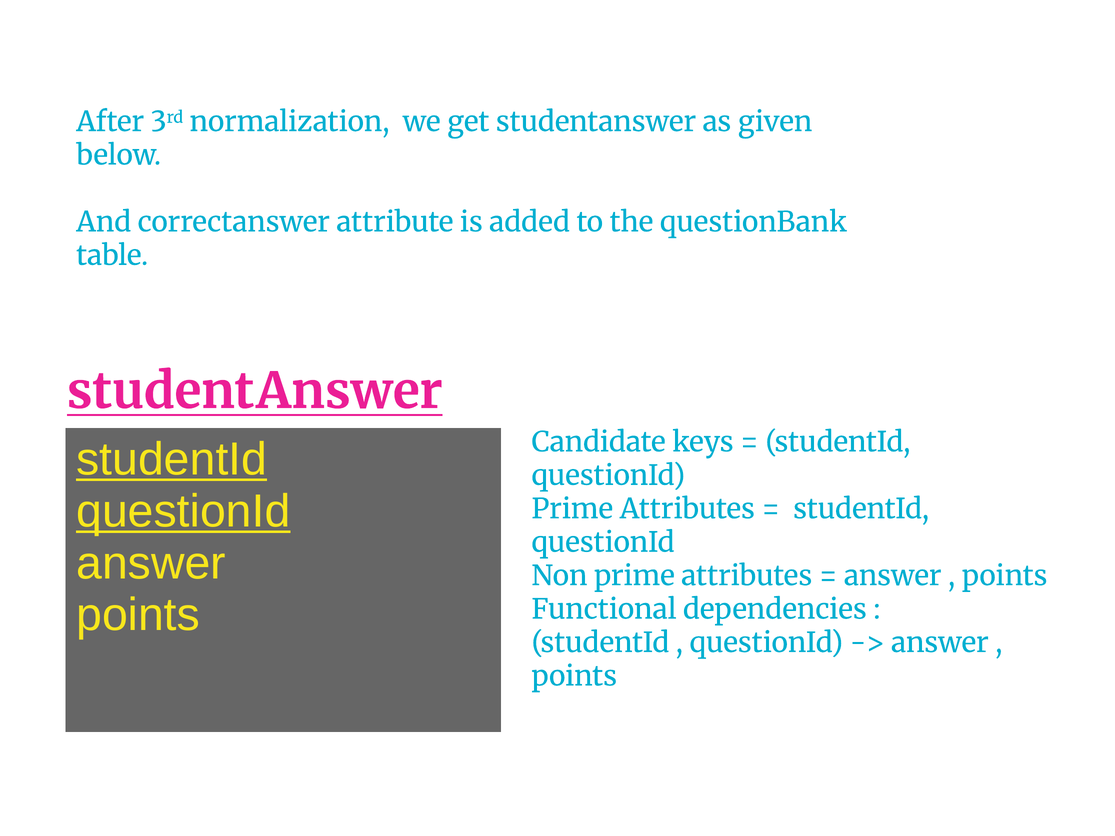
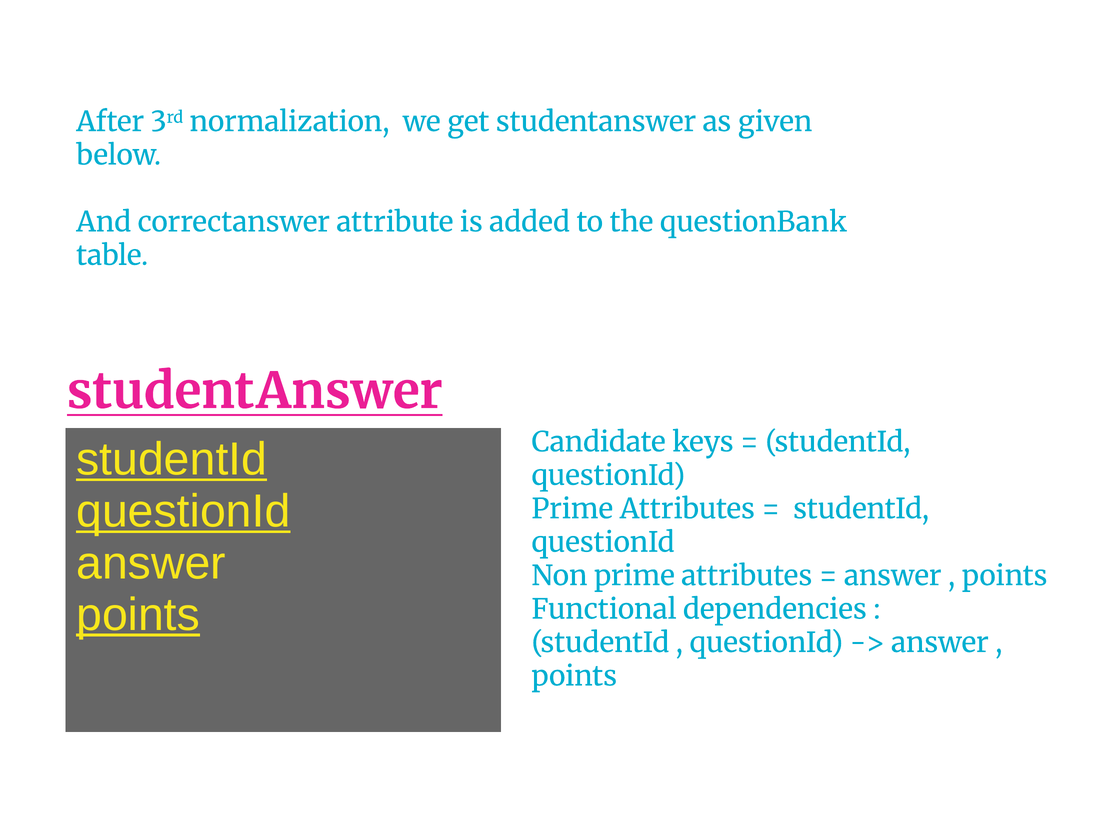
points at (138, 615) underline: none -> present
